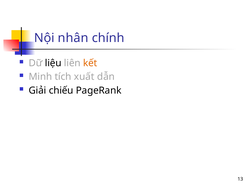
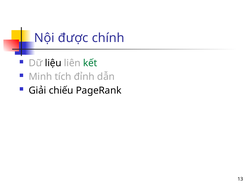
nhân: nhân -> được
kết colour: orange -> green
xuất: xuất -> đỉnh
